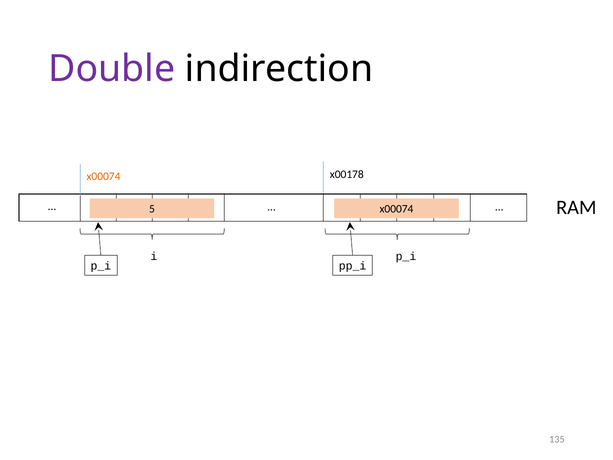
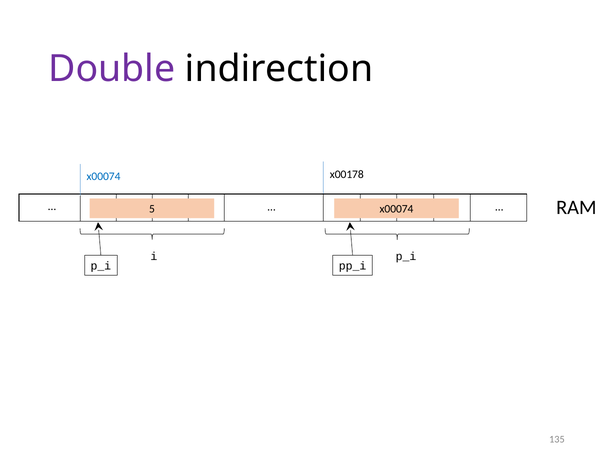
x00074 at (103, 176) colour: orange -> blue
